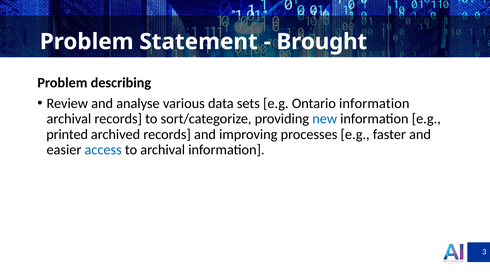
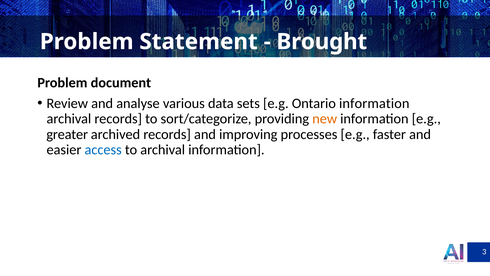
describing: describing -> document
new colour: blue -> orange
printed: printed -> greater
